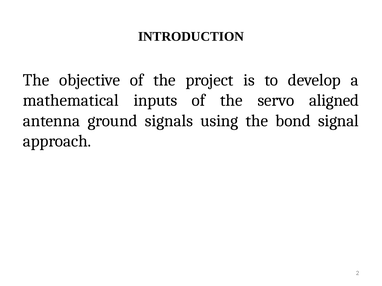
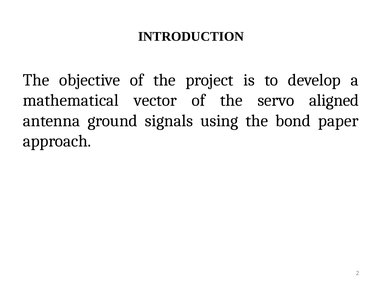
inputs: inputs -> vector
signal: signal -> paper
